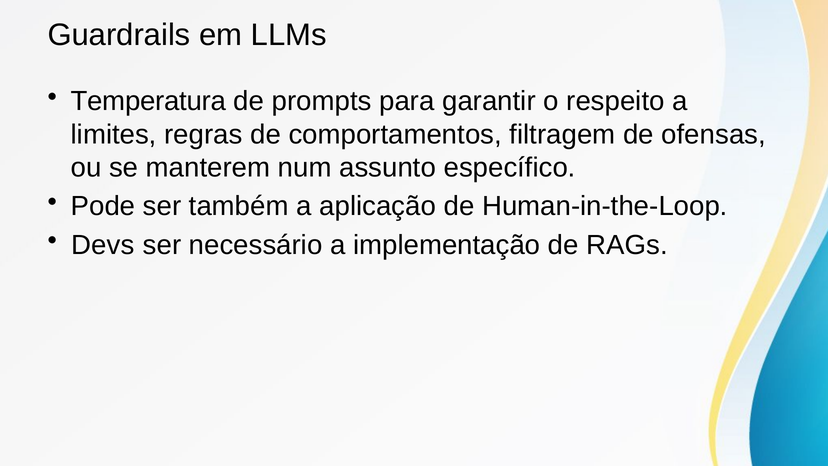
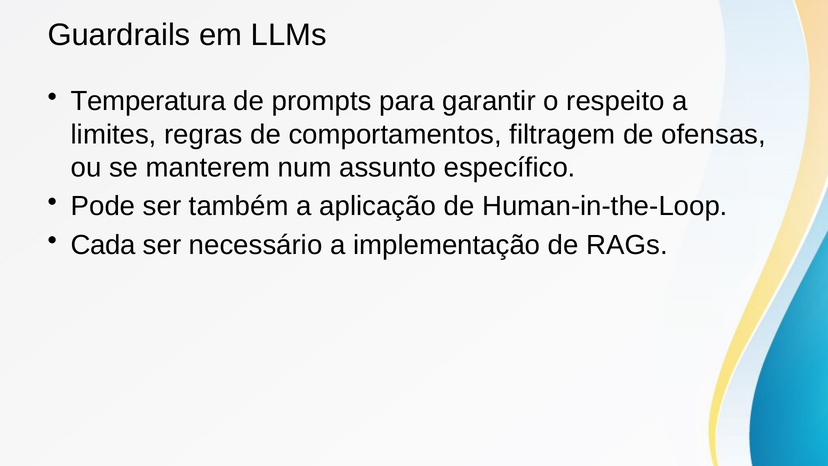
Devs: Devs -> Cada
